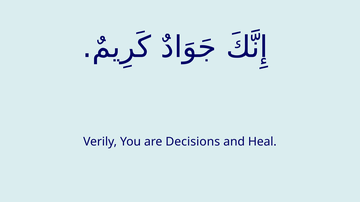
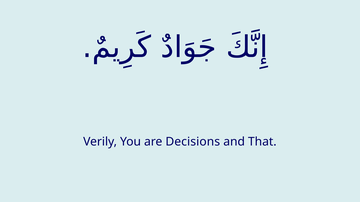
Heal: Heal -> That
